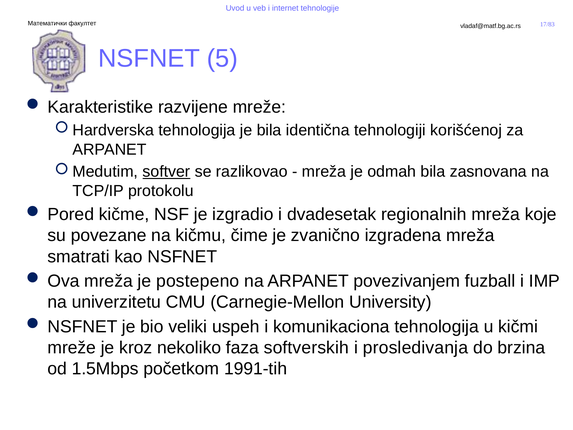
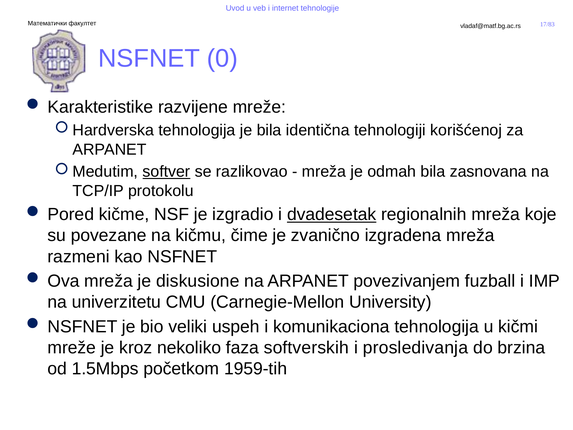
5: 5 -> 0
dvadesetak underline: none -> present
smatrati: smatrati -> razmeni
postepeno: postepeno -> diskusione
1991-tih: 1991-tih -> 1959-tih
